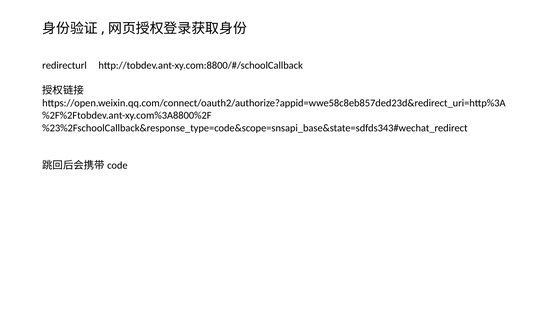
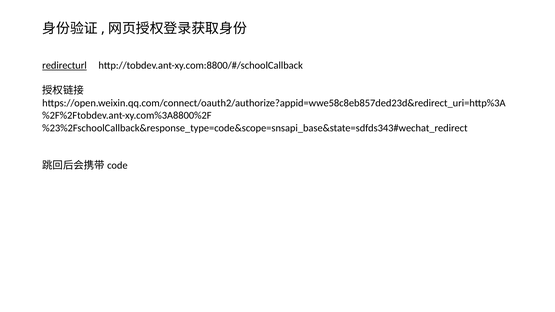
redirecturl underline: none -> present
